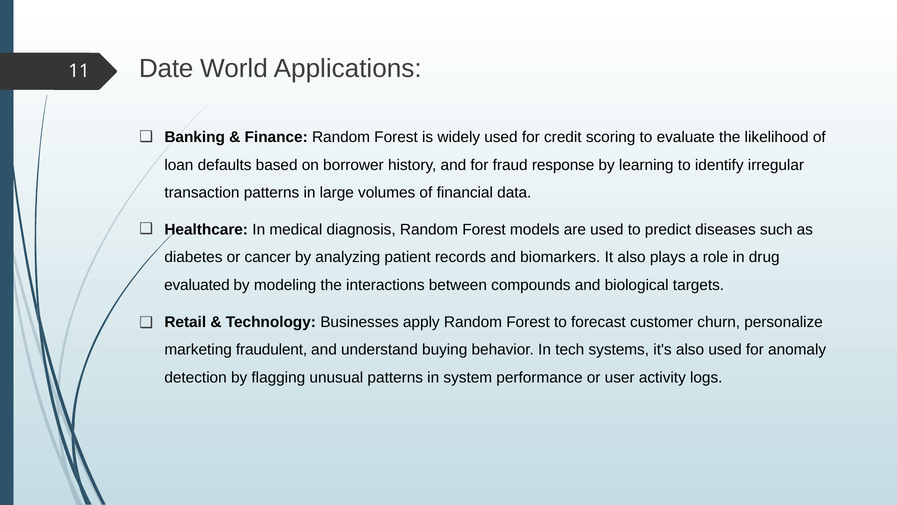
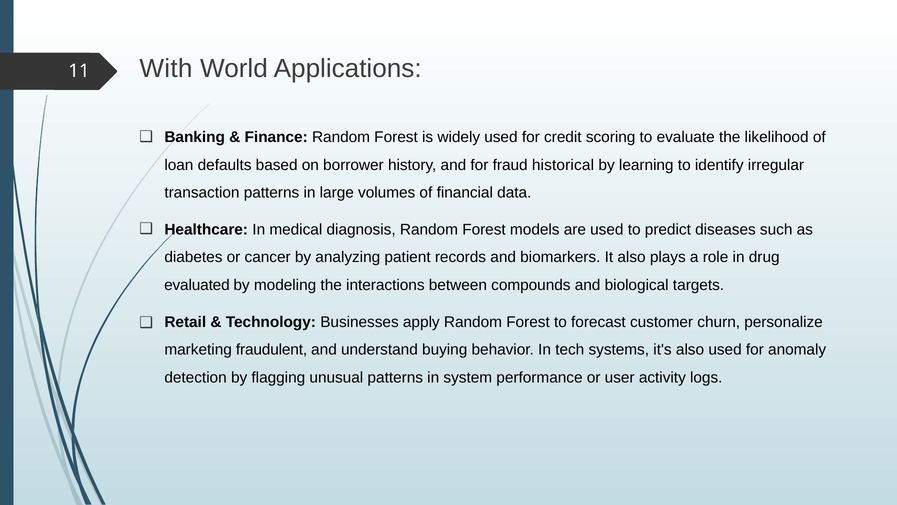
Date: Date -> With
response: response -> historical
